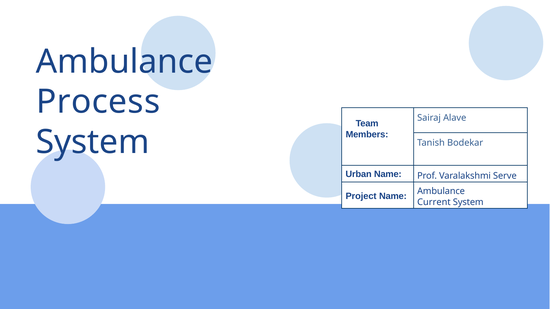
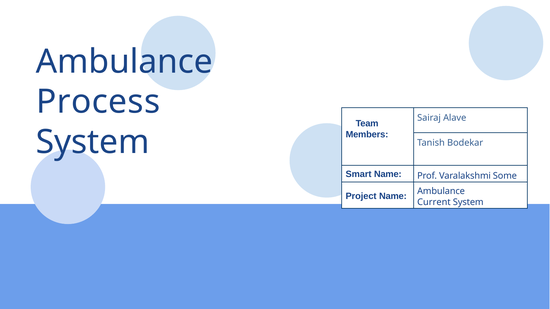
Urban: Urban -> Smart
Serve: Serve -> Some
